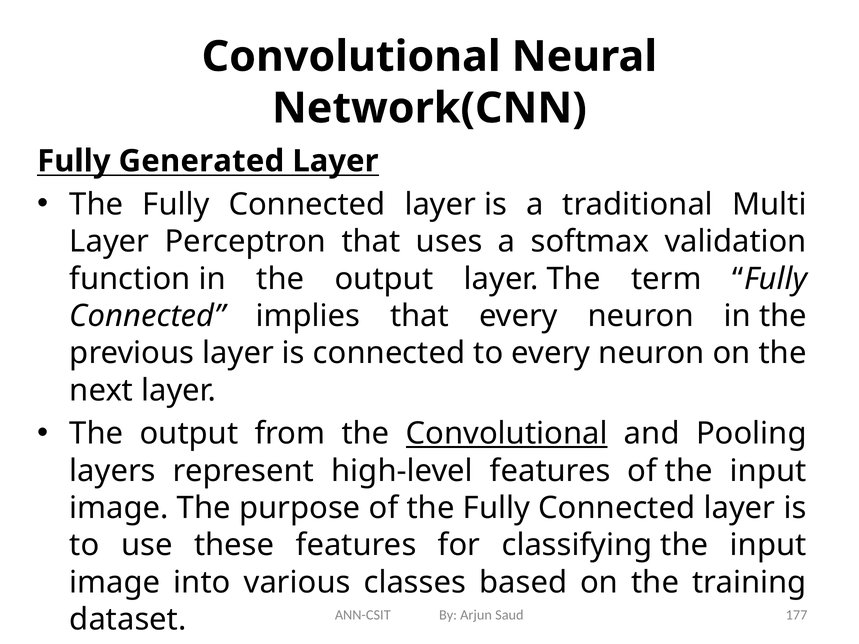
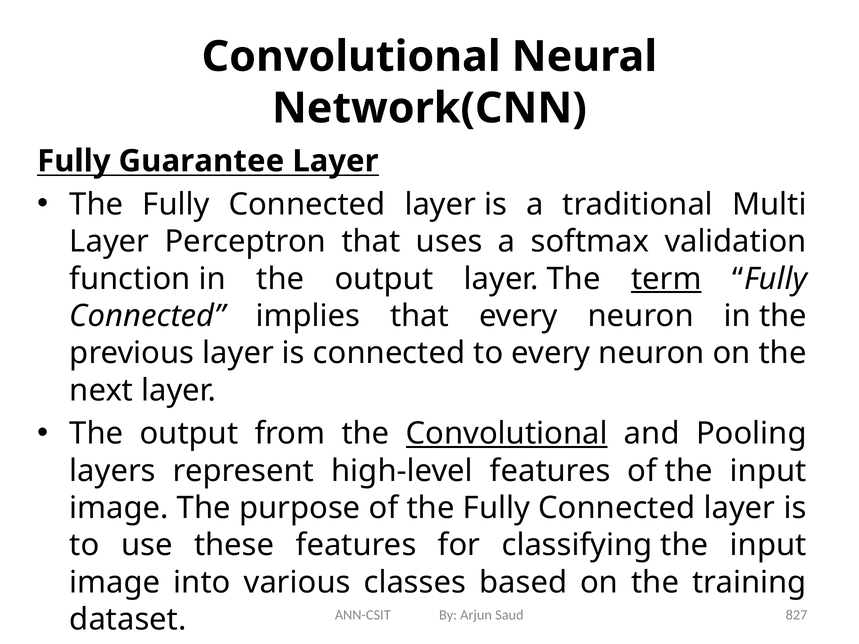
Generated: Generated -> Guarantee
term underline: none -> present
177: 177 -> 827
